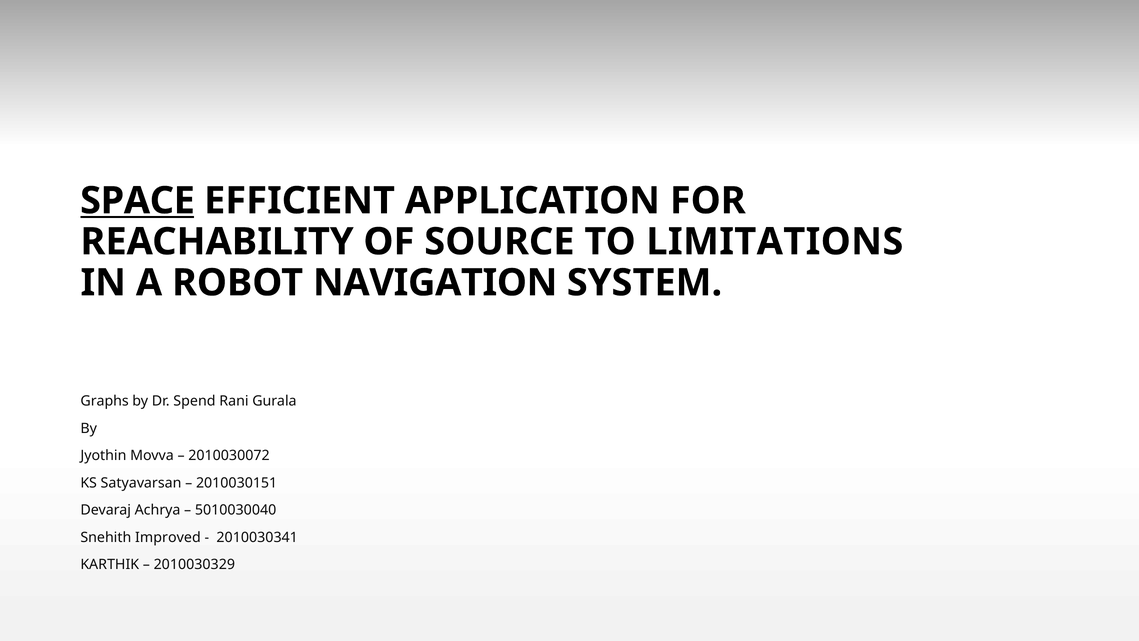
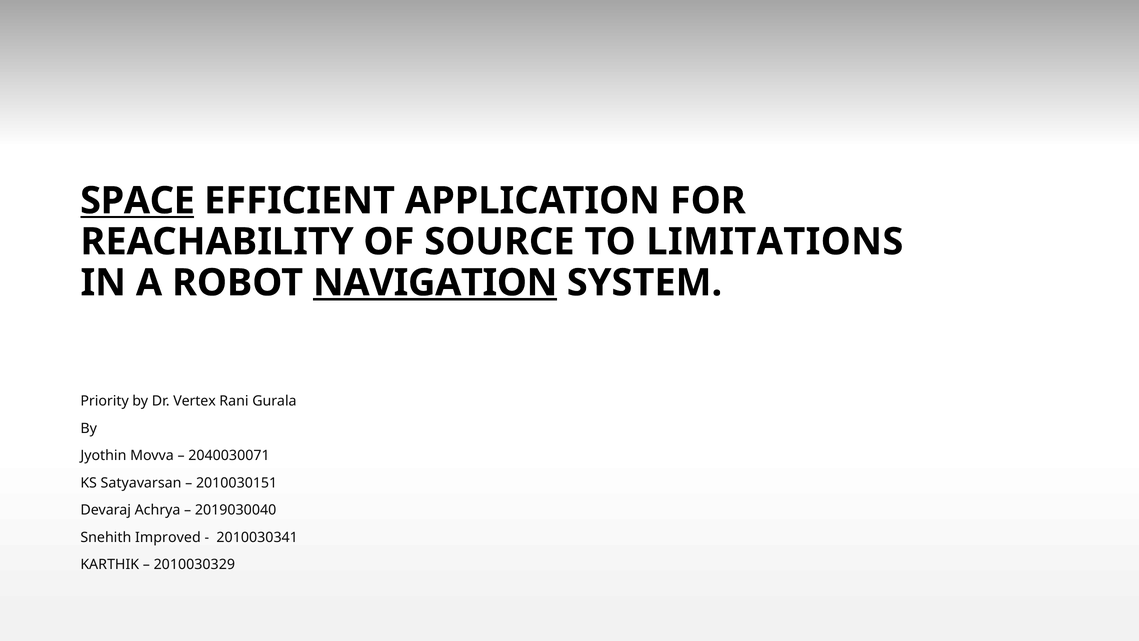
NAVIGATION underline: none -> present
Graphs: Graphs -> Priority
Spend: Spend -> Vertex
2010030072: 2010030072 -> 2040030071
5010030040: 5010030040 -> 2019030040
